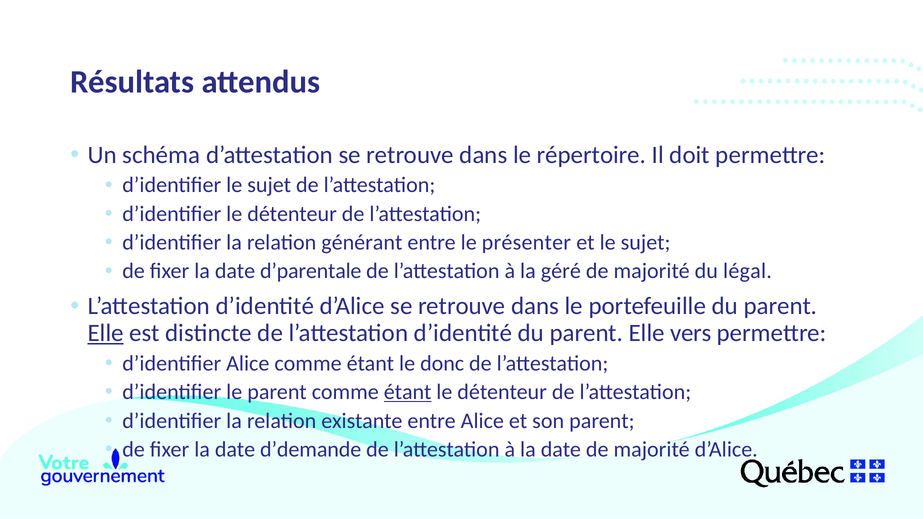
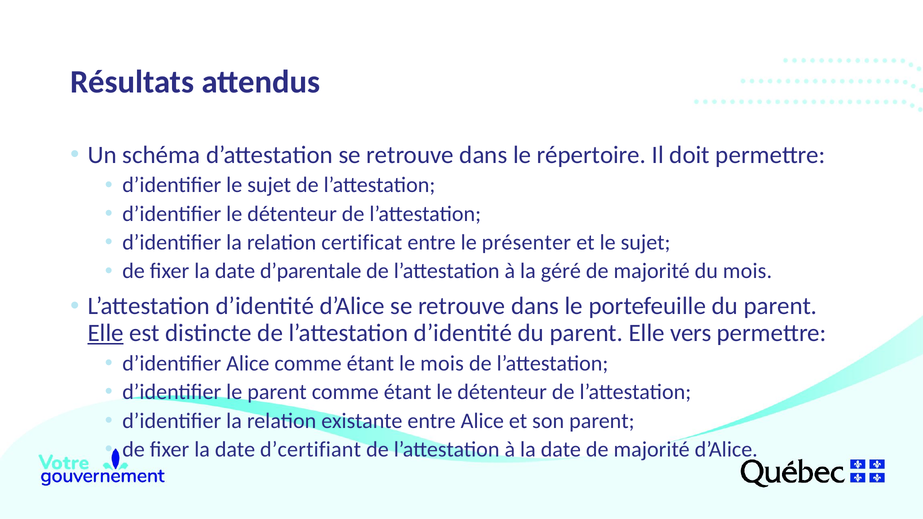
générant: générant -> certificat
du légal: légal -> mois
le donc: donc -> mois
étant at (408, 392) underline: present -> none
d’demande: d’demande -> d’certifiant
